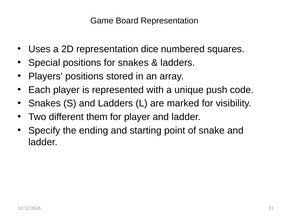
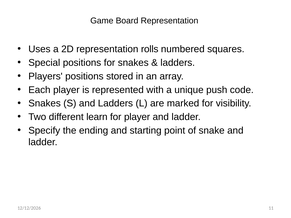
dice: dice -> rolls
them: them -> learn
